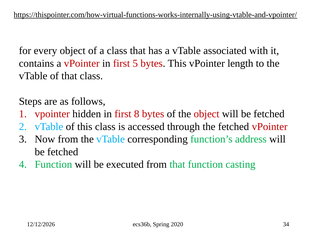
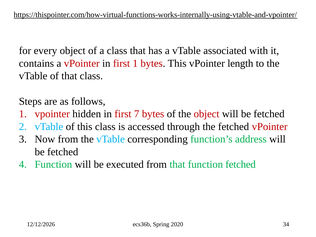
first 5: 5 -> 1
8: 8 -> 7
function casting: casting -> fetched
